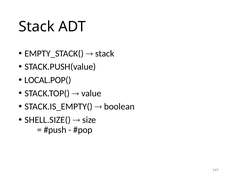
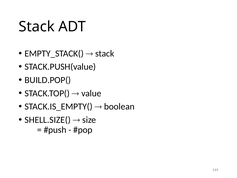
LOCAL.POP(: LOCAL.POP( -> BUILD.POP(
